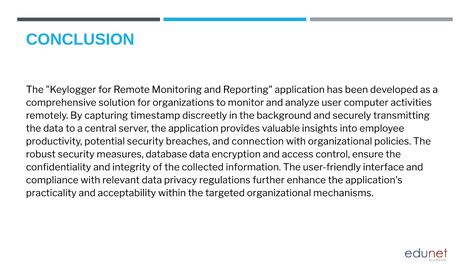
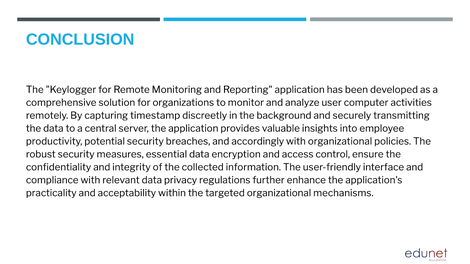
connection: connection -> accordingly
database: database -> essential
